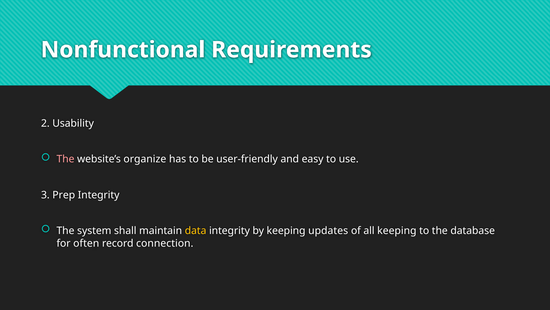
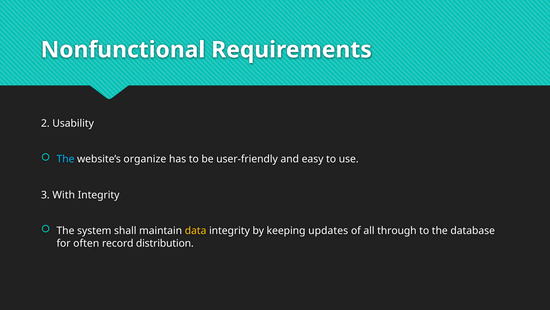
The at (65, 159) colour: pink -> light blue
Prep: Prep -> With
all keeping: keeping -> through
connection: connection -> distribution
